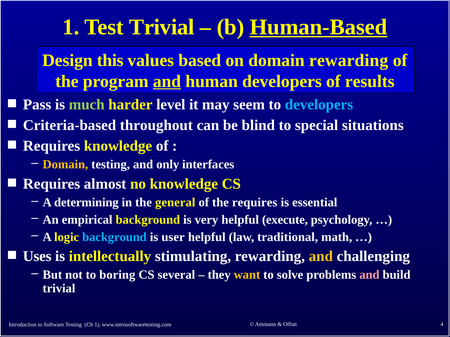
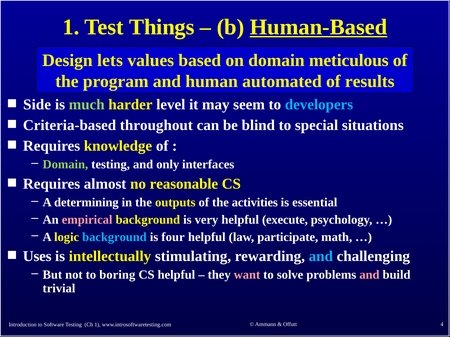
Test Trivial: Trivial -> Things
this: this -> lets
domain rewarding: rewarding -> meticulous
and at (167, 81) underline: present -> none
human developers: developers -> automated
Pass: Pass -> Side
Domain at (65, 165) colour: yellow -> light green
no knowledge: knowledge -> reasonable
general: general -> outputs
the requires: requires -> activities
empirical colour: white -> pink
user: user -> four
traditional: traditional -> participate
and at (321, 257) colour: yellow -> light blue
CS several: several -> helpful
want colour: yellow -> pink
